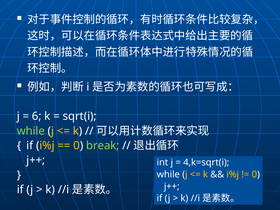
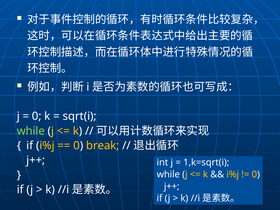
6 at (37, 116): 6 -> 0
break colour: light green -> yellow
4,k=sqrt(i: 4,k=sqrt(i -> 1,k=sqrt(i
